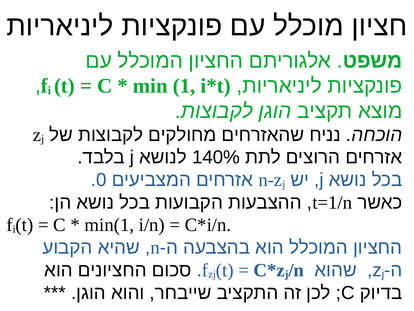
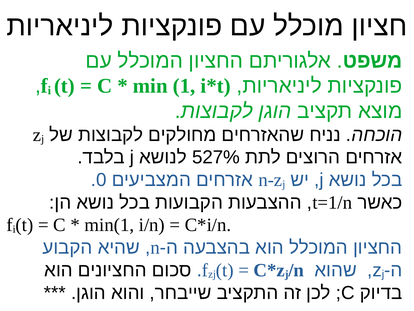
140%: 140% -> 527%
